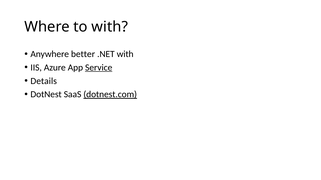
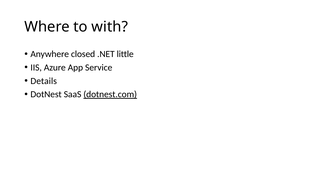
better: better -> closed
.NET with: with -> little
Service underline: present -> none
